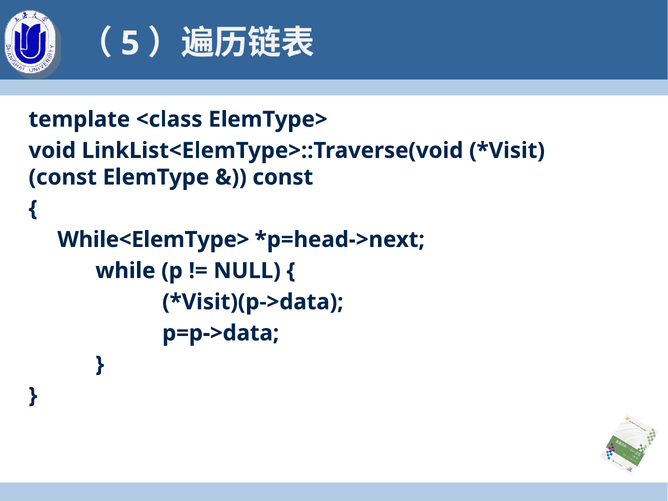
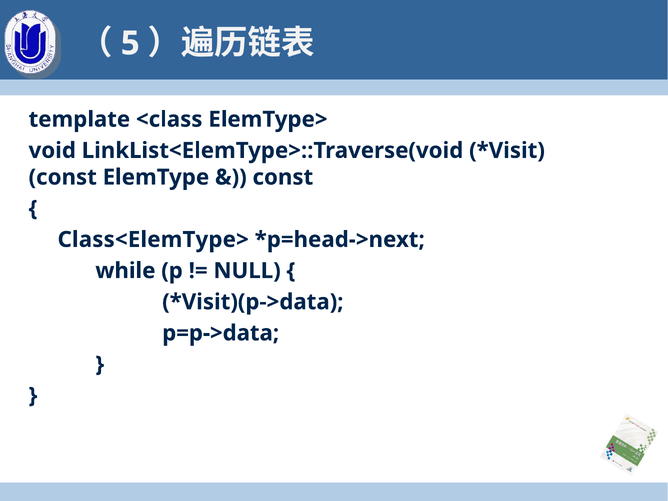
While<ElemType>: While<ElemType> -> Class<ElemType>
